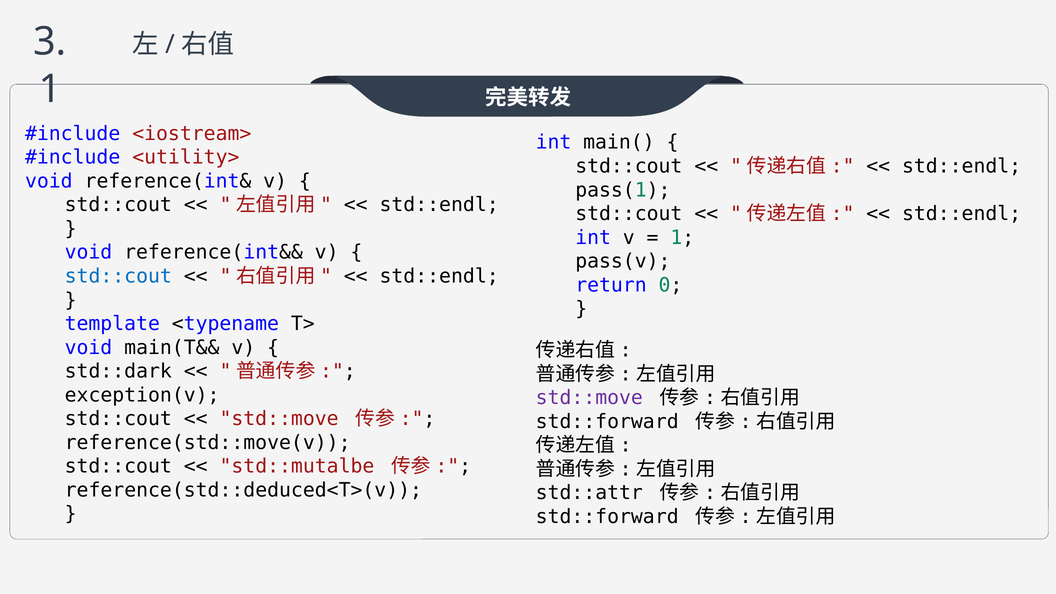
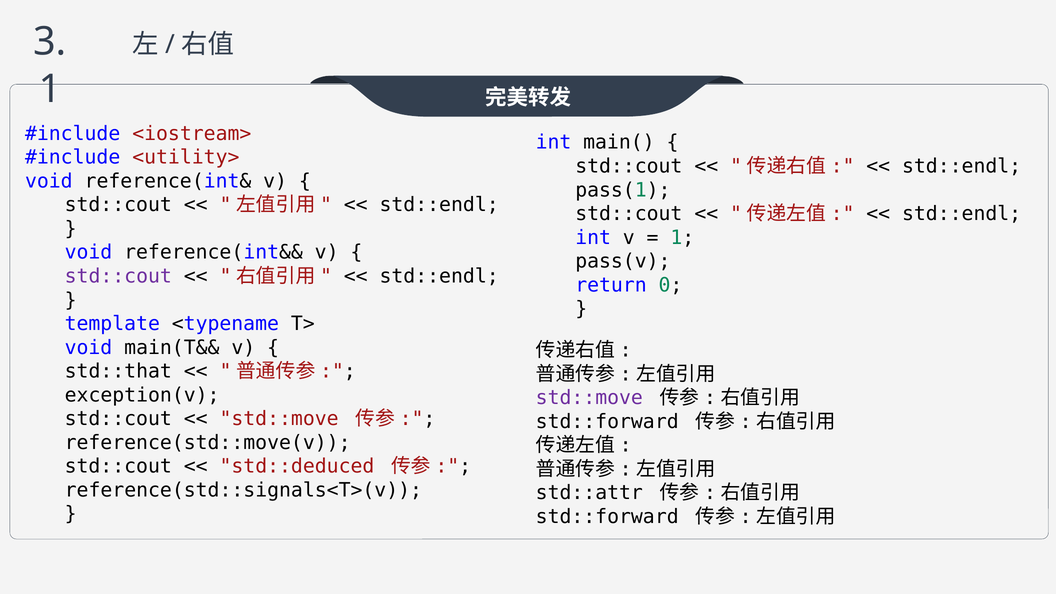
std::cout at (118, 276) colour: blue -> purple
std::dark: std::dark -> std::that
std::mutalbe: std::mutalbe -> std::deduced
reference(std::deduced<T>(v: reference(std::deduced<T>(v -> reference(std::signals<T>(v
